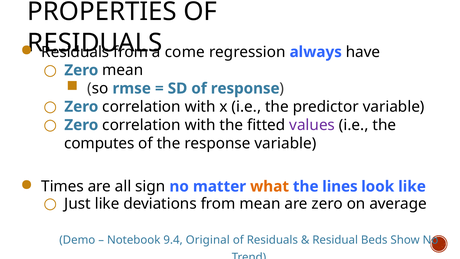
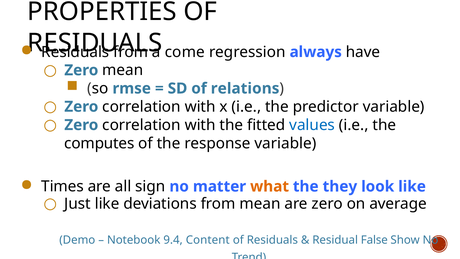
of response: response -> relations
values colour: purple -> blue
lines: lines -> they
Original: Original -> Content
Beds: Beds -> False
